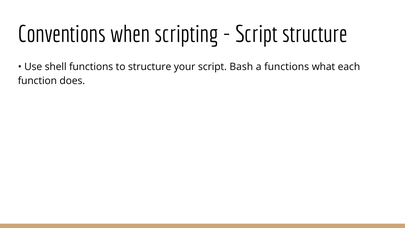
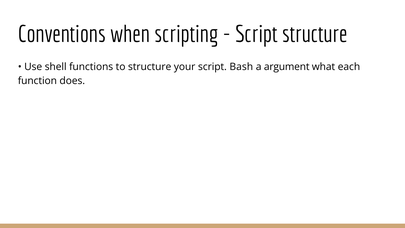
a functions: functions -> argument
